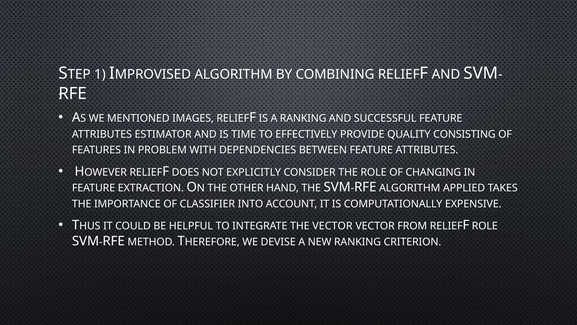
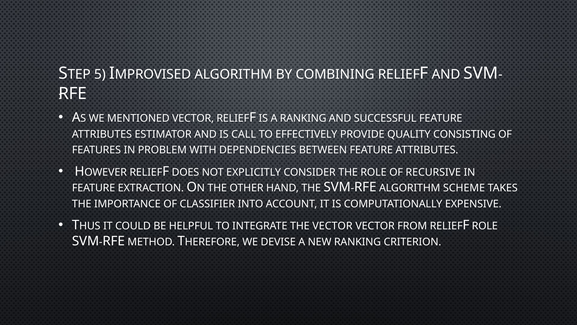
1: 1 -> 5
MENTIONED IMAGES: IMAGES -> VECTOR
TIME: TIME -> CALL
CHANGING: CHANGING -> RECURSIVE
APPLIED: APPLIED -> SCHEME
